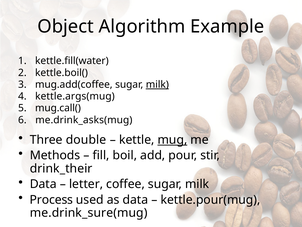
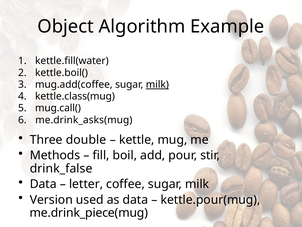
kettle.args(mug: kettle.args(mug -> kettle.class(mug
mug underline: present -> none
drink_their: drink_their -> drink_false
Process: Process -> Version
me.drink_sure(mug: me.drink_sure(mug -> me.drink_piece(mug
